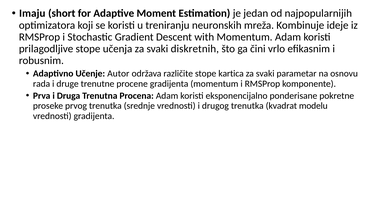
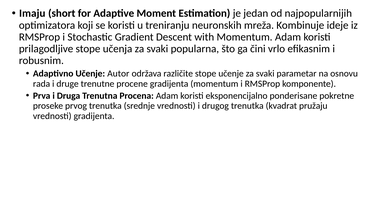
diskretnih: diskretnih -> popularna
stope kartica: kartica -> učenje
modelu: modelu -> pružaju
